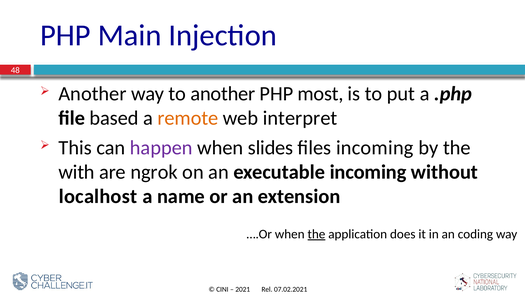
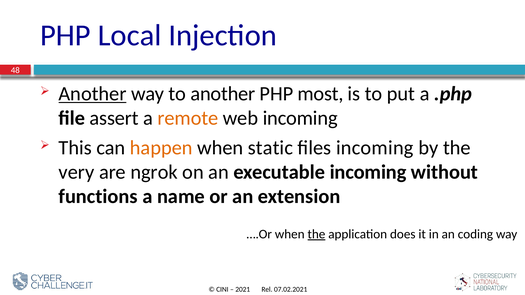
Main: Main -> Local
Another at (93, 94) underline: none -> present
based: based -> assert
web interpret: interpret -> incoming
happen colour: purple -> orange
slides: slides -> static
with: with -> very
localhost: localhost -> functions
